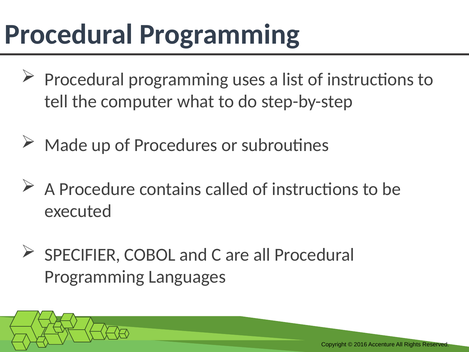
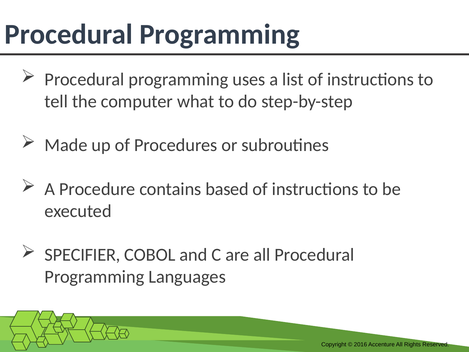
called: called -> based
